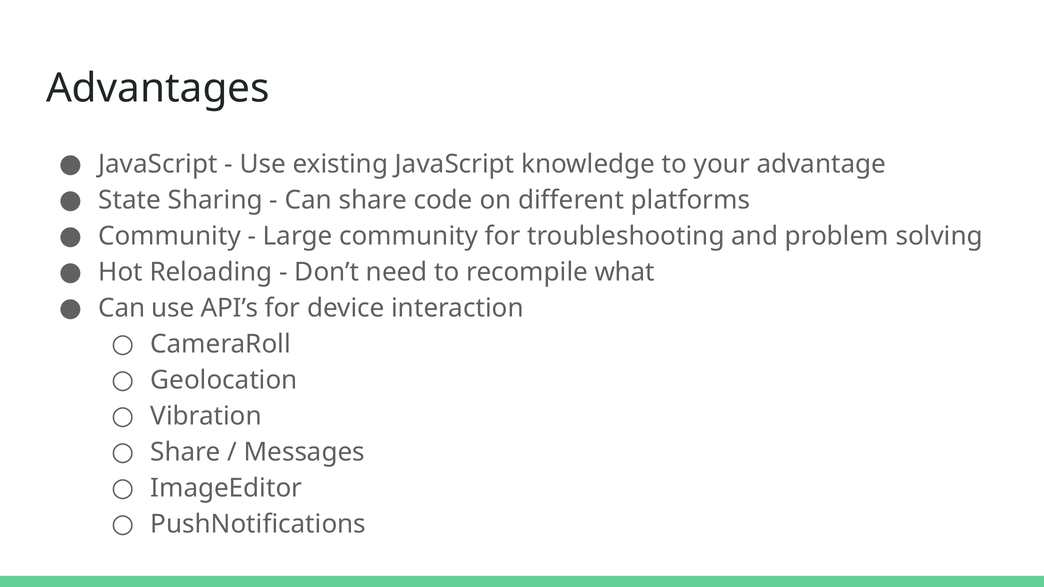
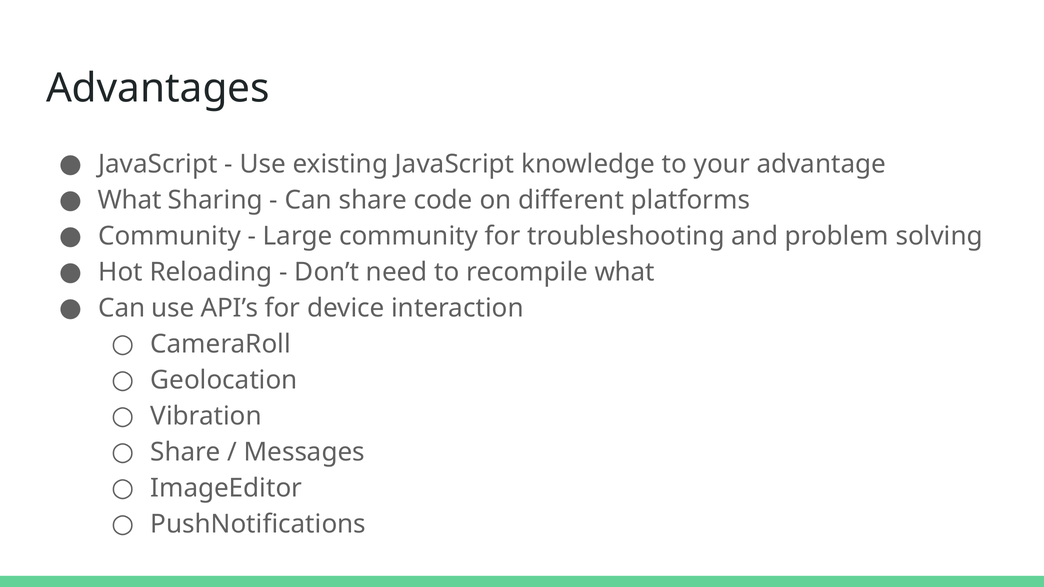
State at (130, 200): State -> What
